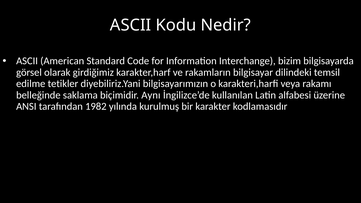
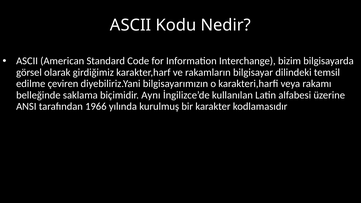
tetikler: tetikler -> çeviren
1982: 1982 -> 1966
